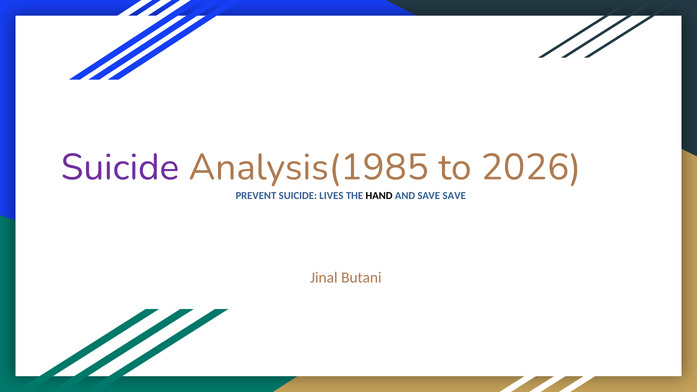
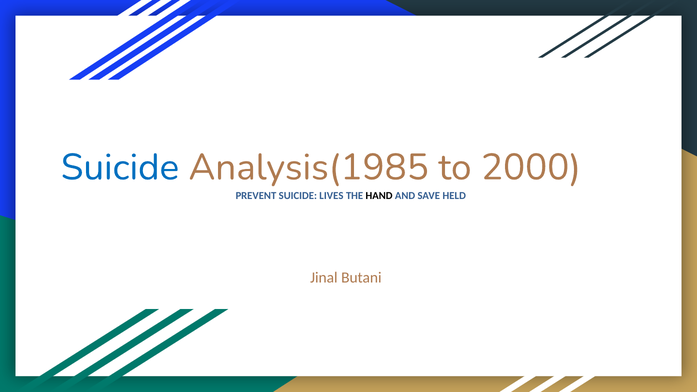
Suicide at (120, 167) colour: purple -> blue
2026: 2026 -> 2000
SAVE SAVE: SAVE -> HELD
